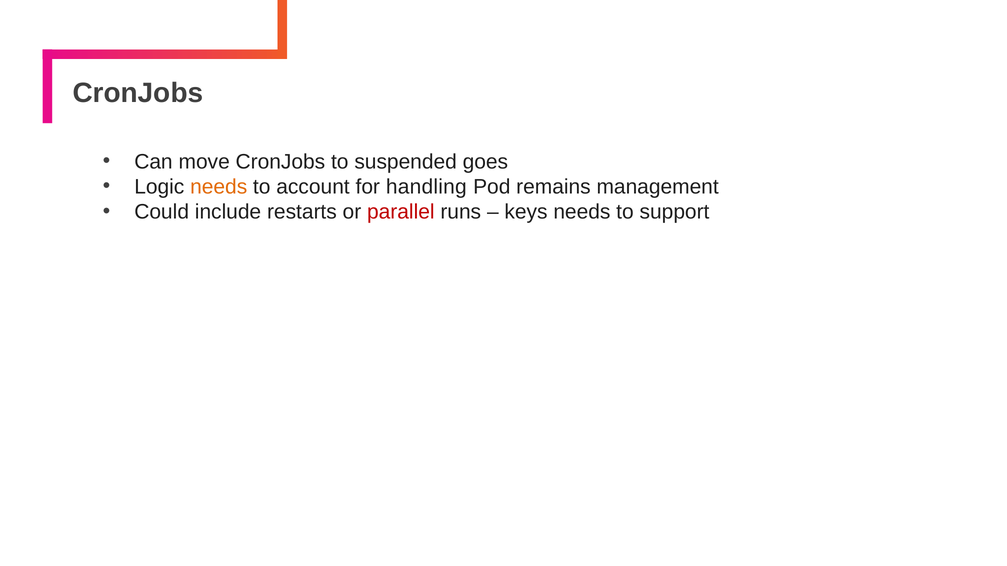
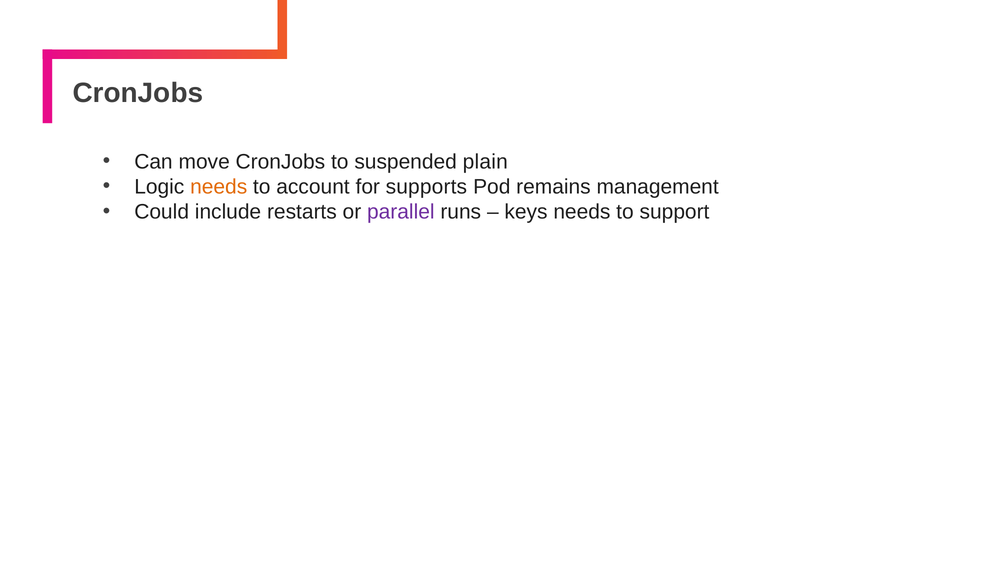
goes: goes -> plain
handling: handling -> supports
parallel colour: red -> purple
